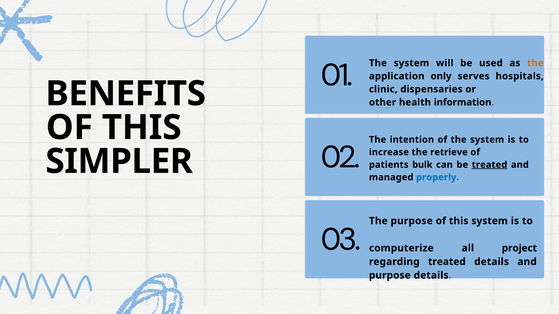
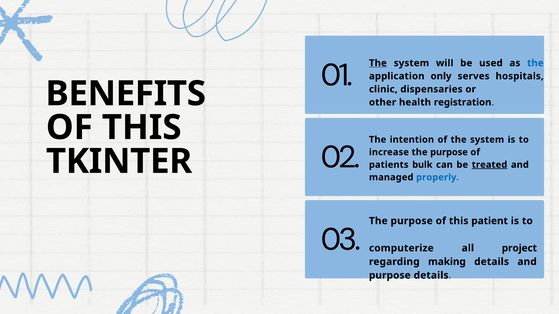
The at (378, 63) underline: none -> present
the at (535, 63) colour: orange -> blue
information: information -> registration
increase the retrieve: retrieve -> purpose
SIMPLER: SIMPLER -> TKINTER
this system: system -> patient
regarding treated: treated -> making
